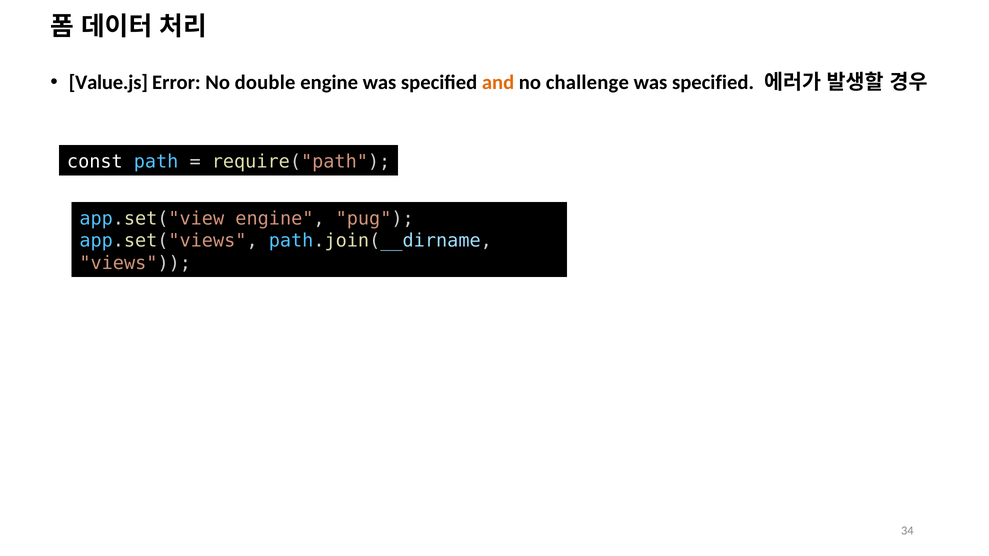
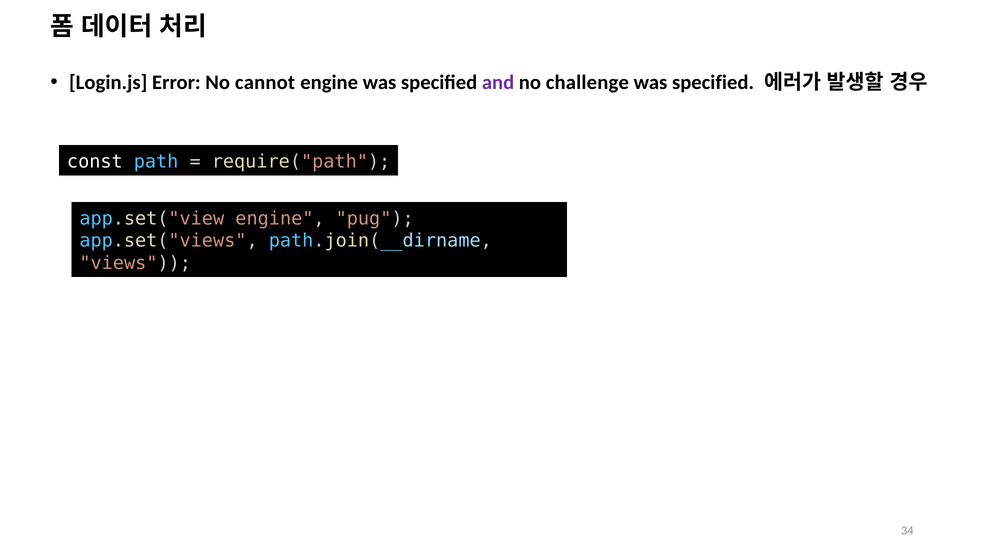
Value.js: Value.js -> Login.js
double: double -> cannot
and colour: orange -> purple
